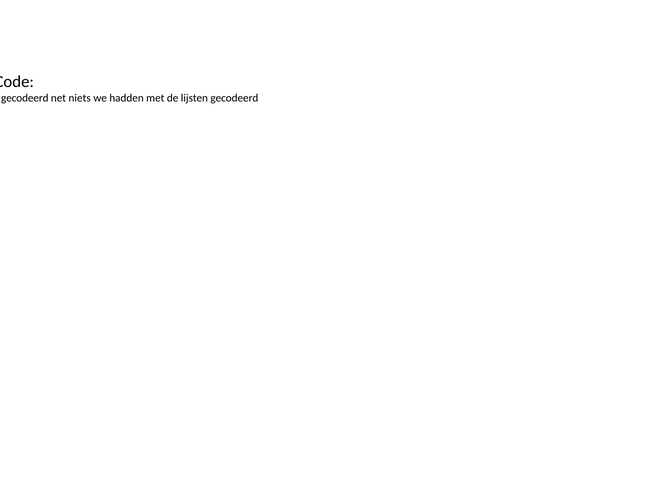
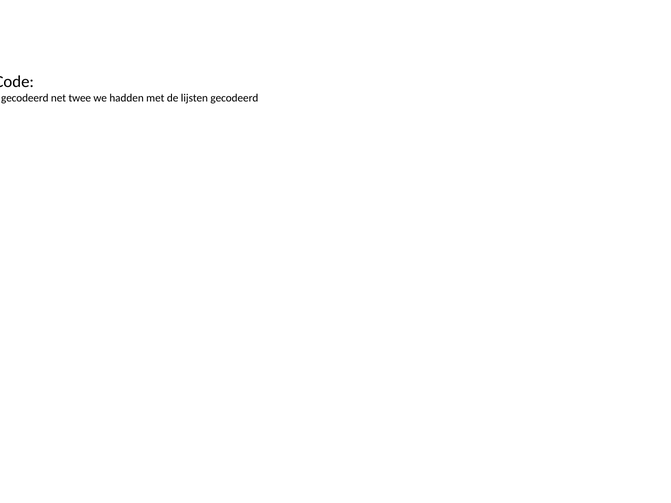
niets: niets -> twee
